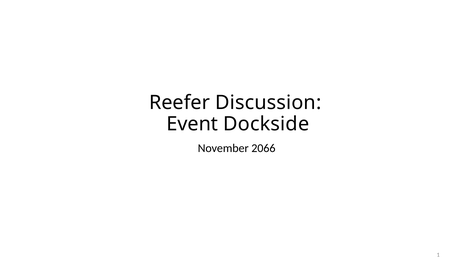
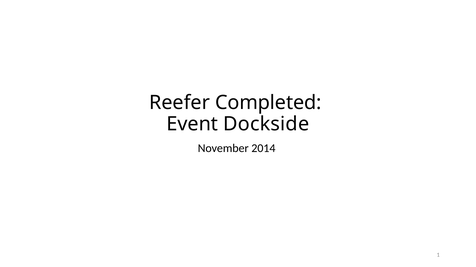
Discussion: Discussion -> Completed
2066: 2066 -> 2014
